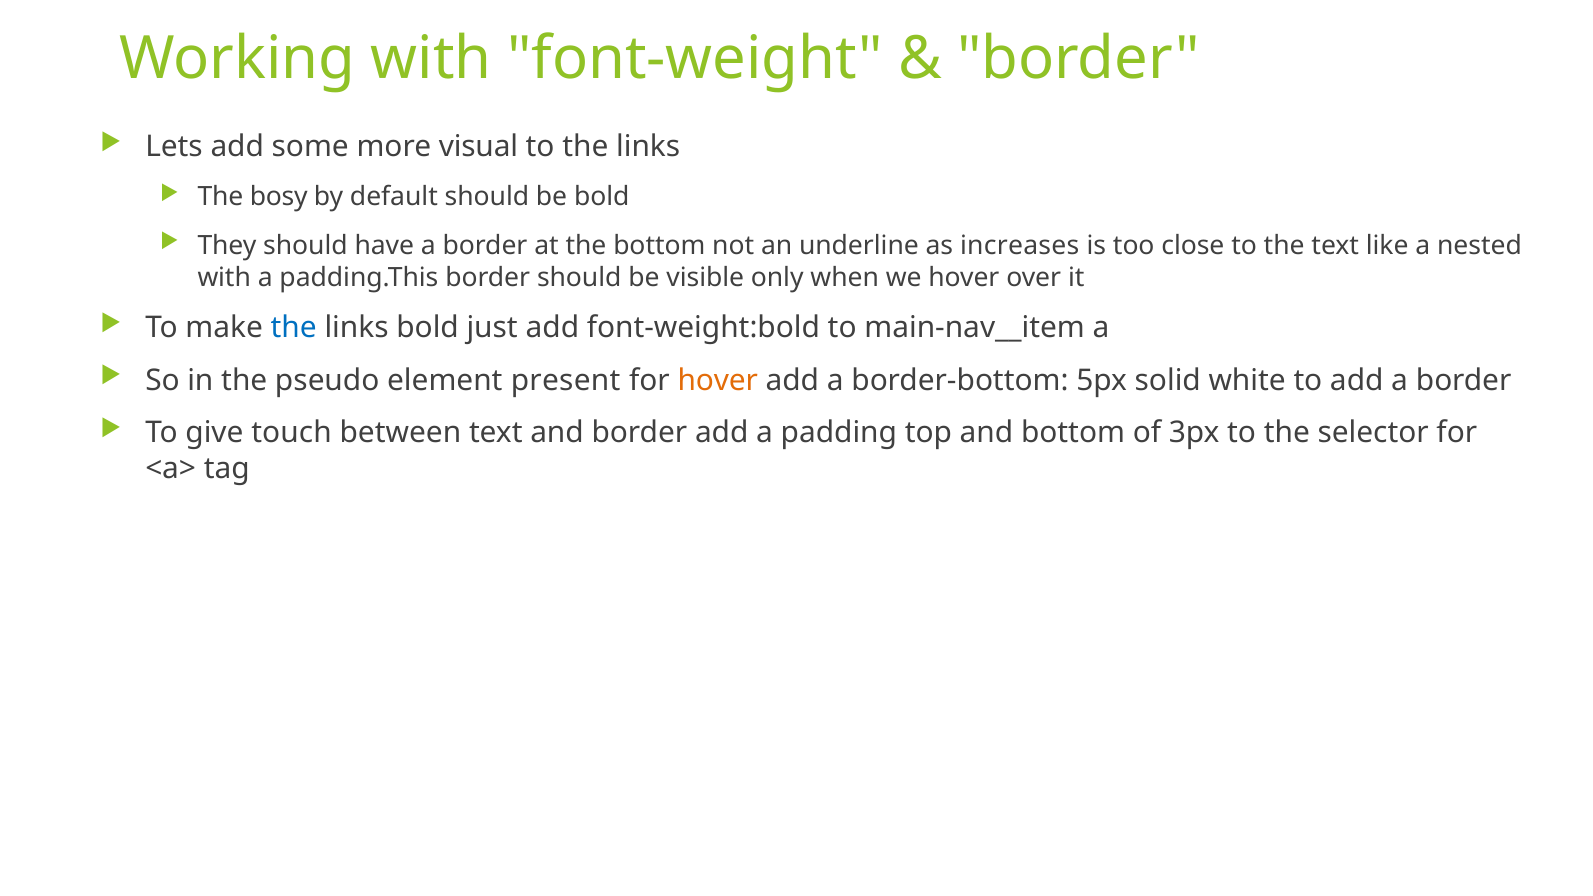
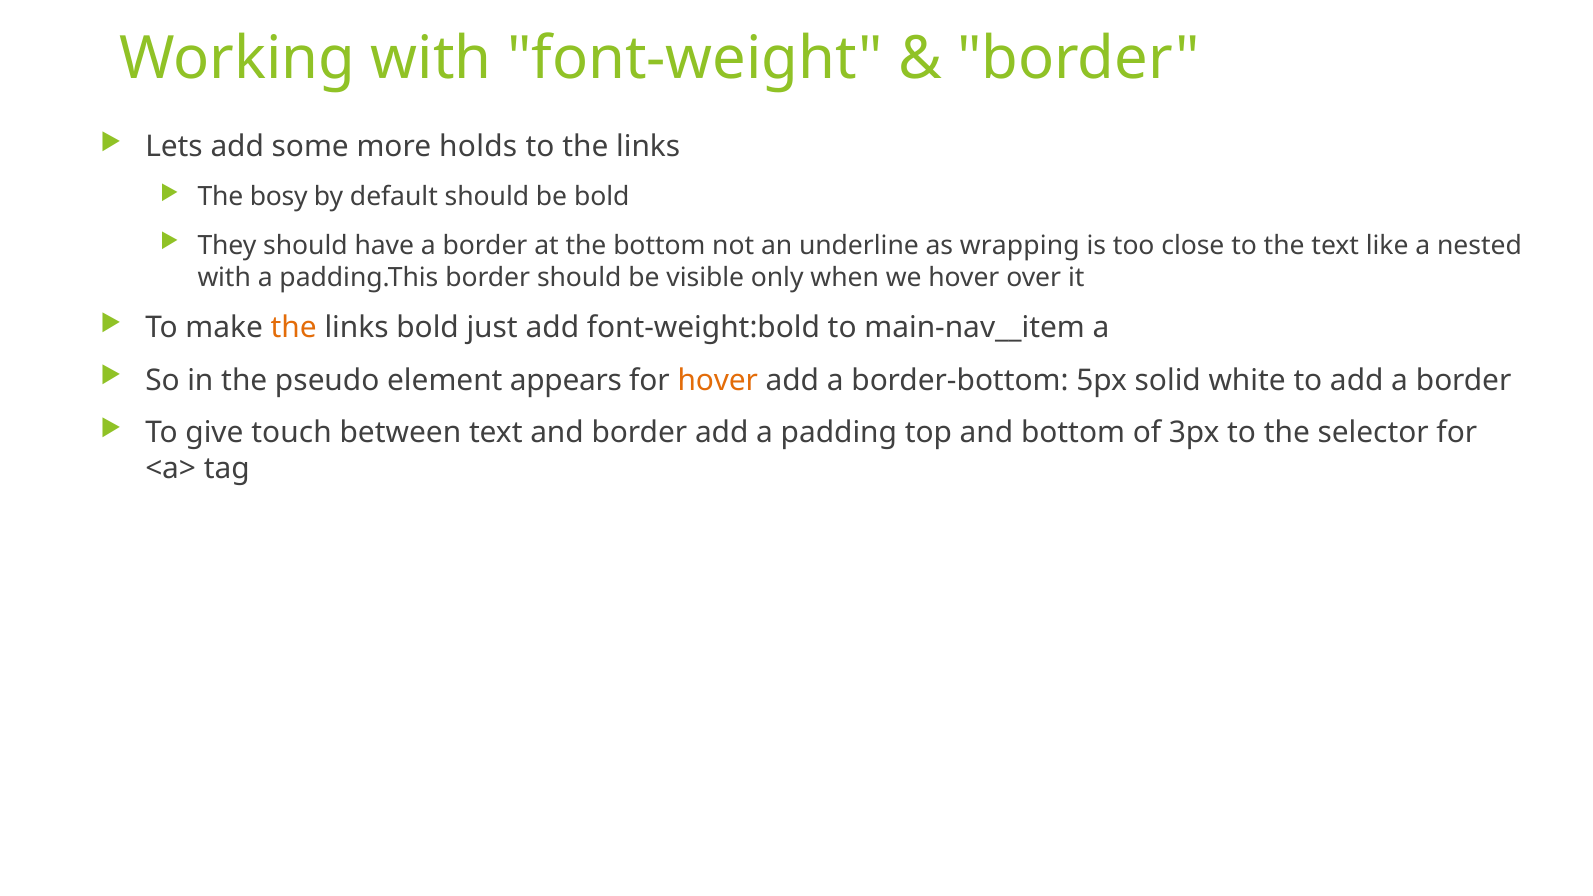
visual: visual -> holds
increases: increases -> wrapping
the at (294, 328) colour: blue -> orange
present: present -> appears
